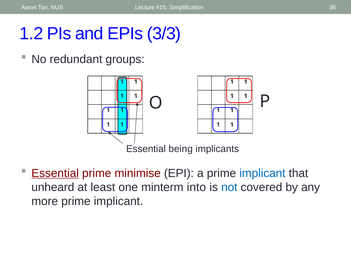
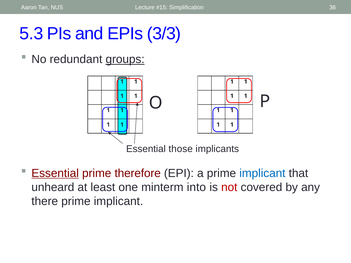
1.2: 1.2 -> 5.3
groups underline: none -> present
being: being -> those
minimise: minimise -> therefore
not colour: blue -> red
more: more -> there
